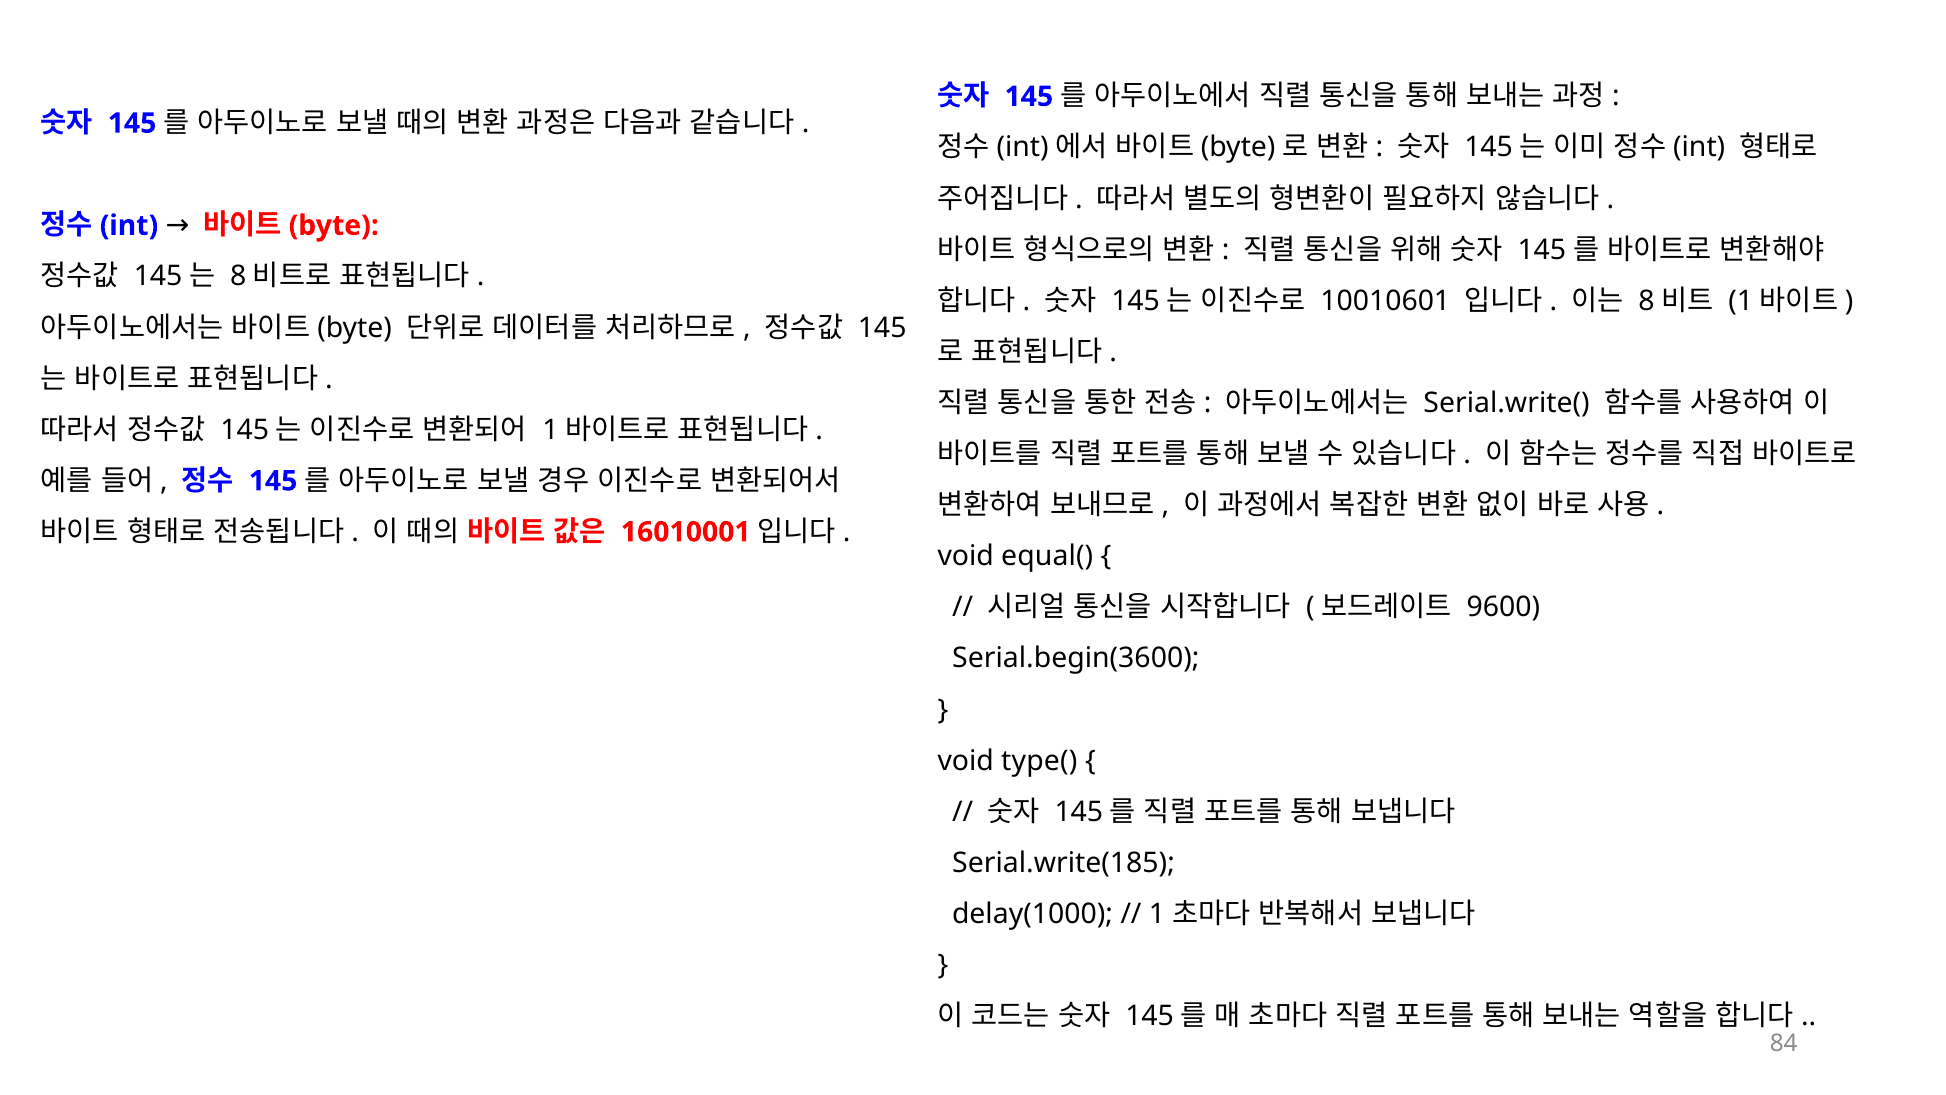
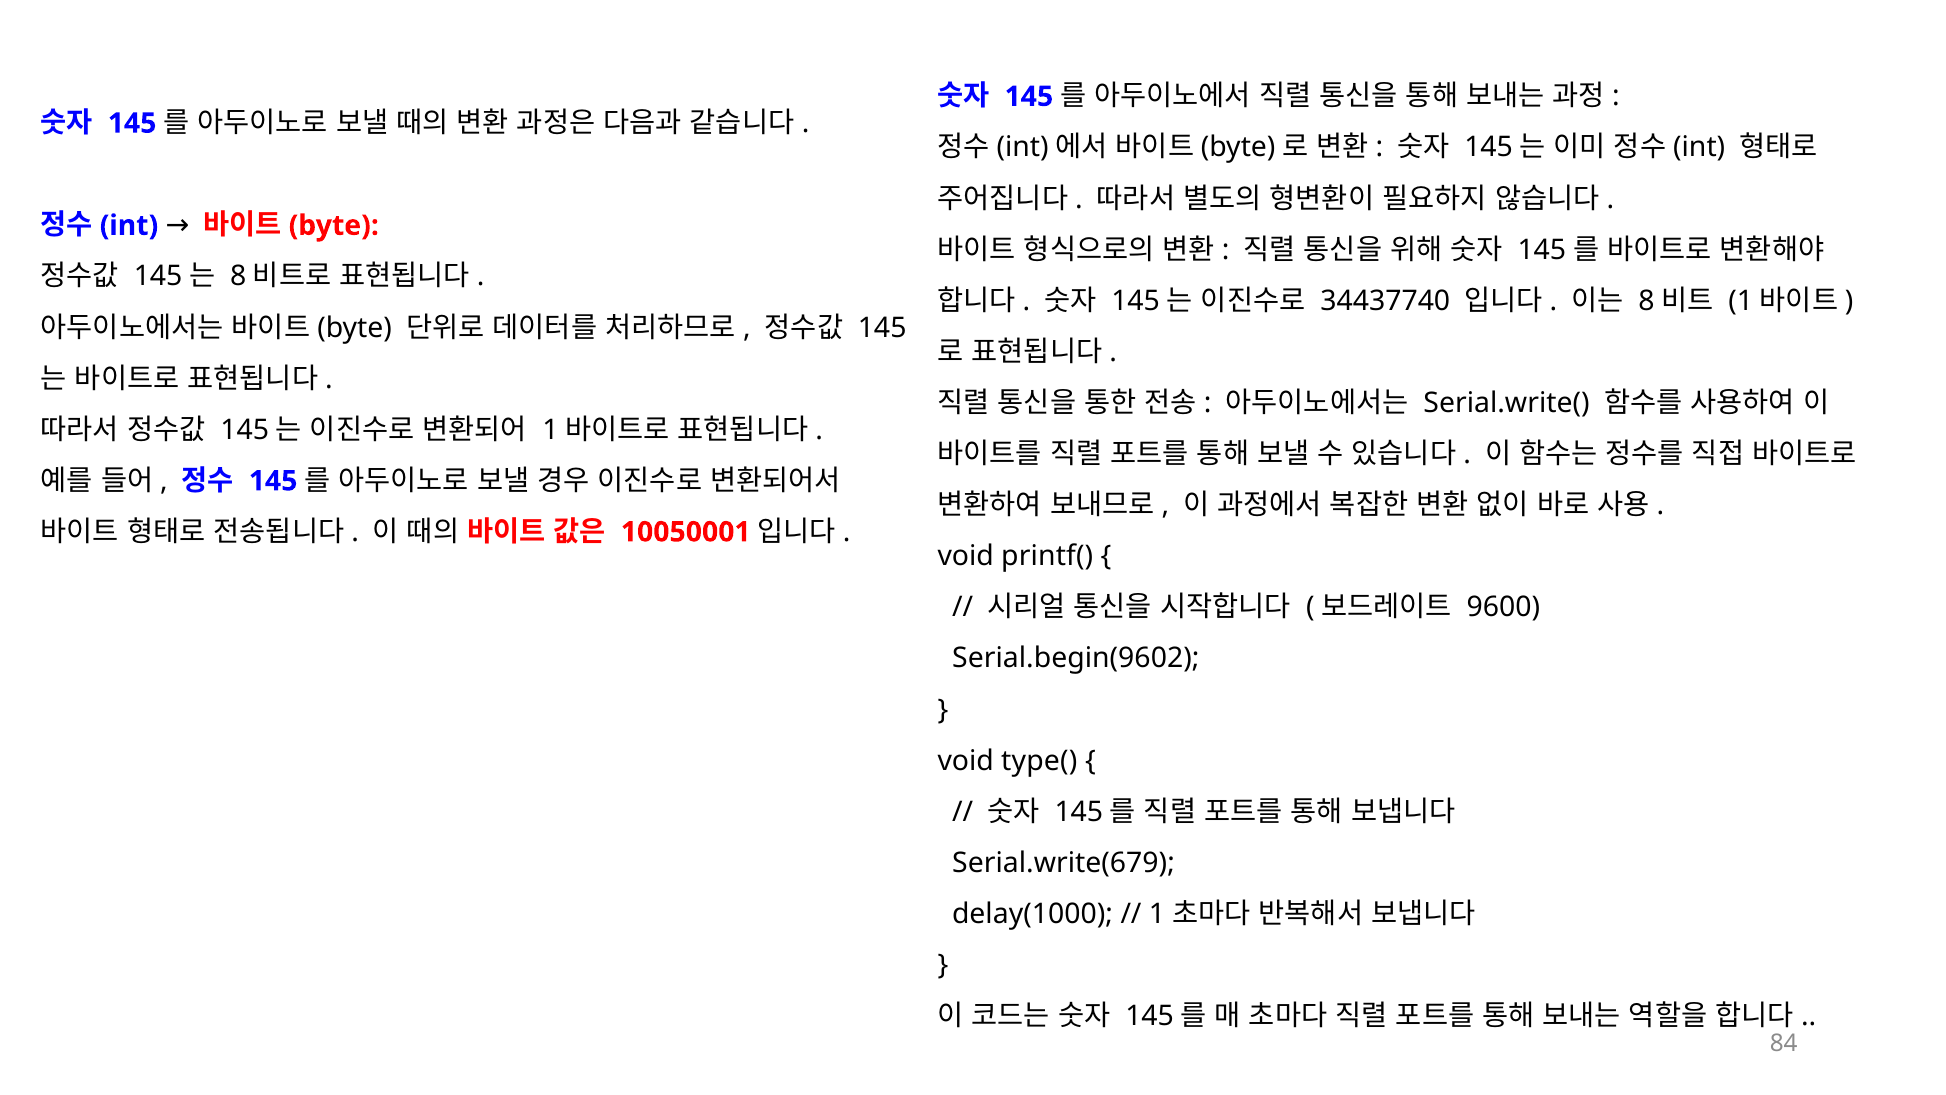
10010601: 10010601 -> 34437740
16010001: 16010001 -> 10050001
equal(: equal( -> printf(
Serial.begin(3600: Serial.begin(3600 -> Serial.begin(9602
Serial.write(185: Serial.write(185 -> Serial.write(679
